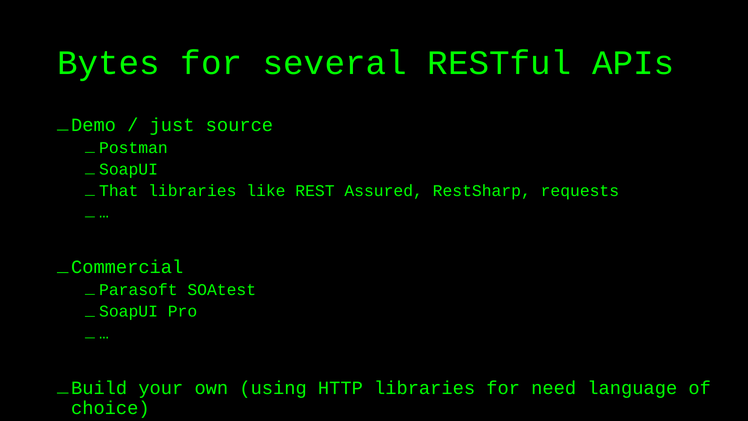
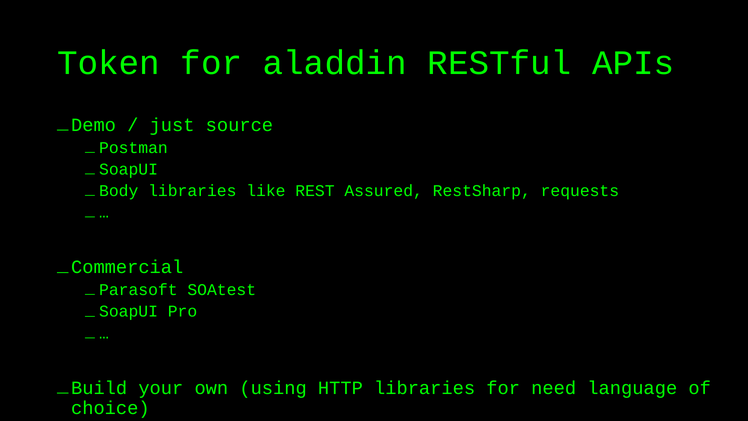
Bytes: Bytes -> Token
several: several -> aladdin
That: That -> Body
